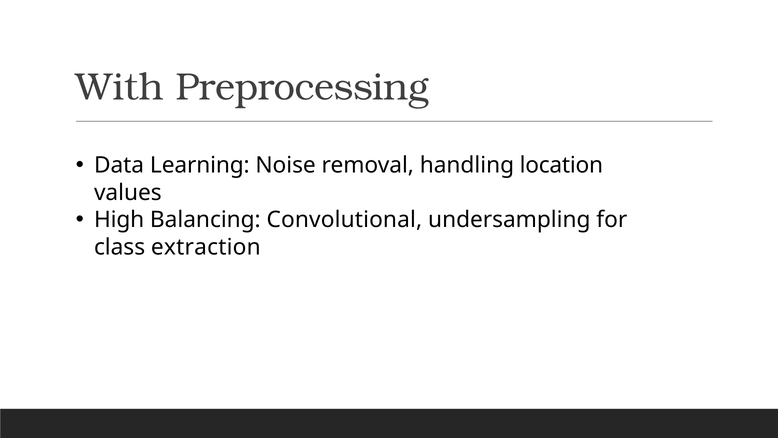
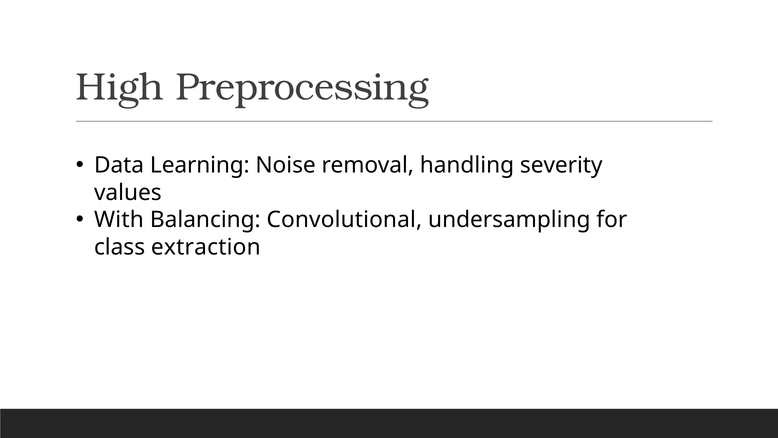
With: With -> High
location: location -> severity
High: High -> With
